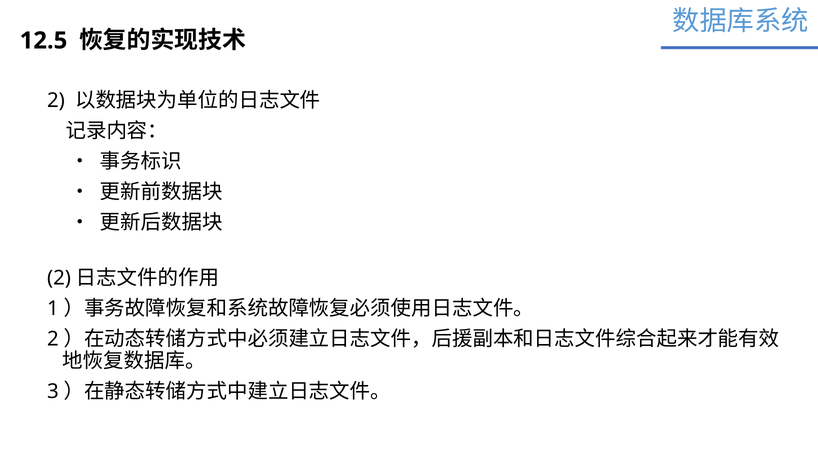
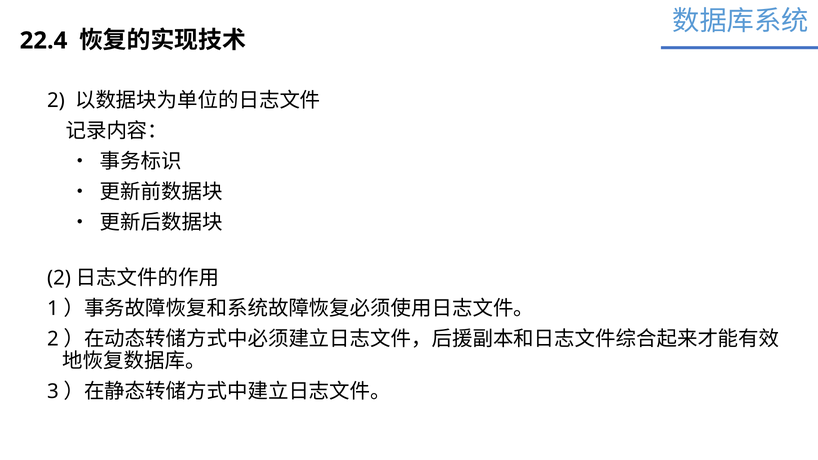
12.5: 12.5 -> 22.4
